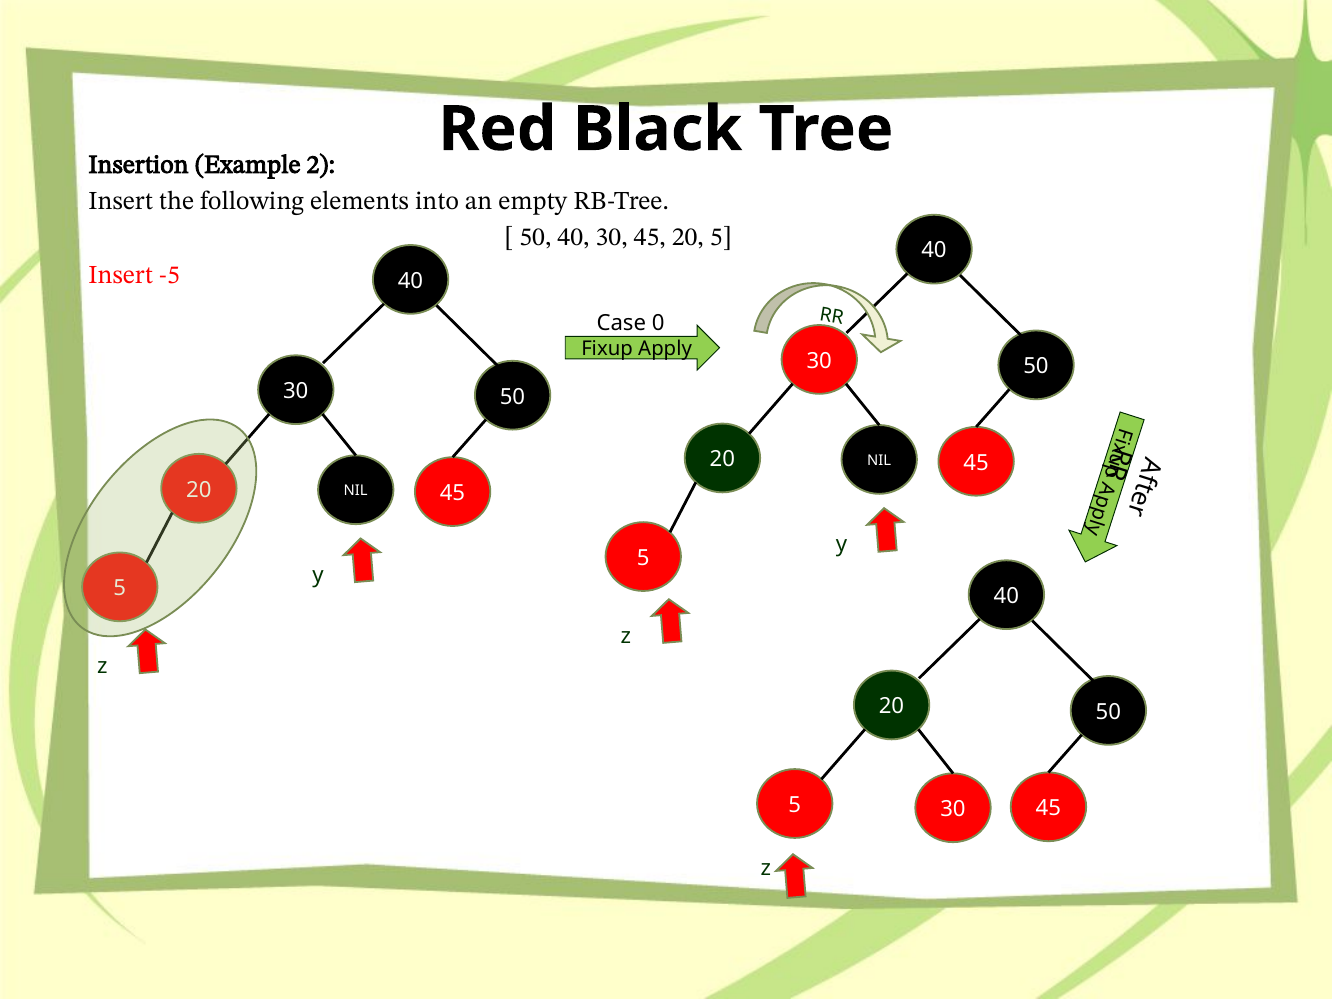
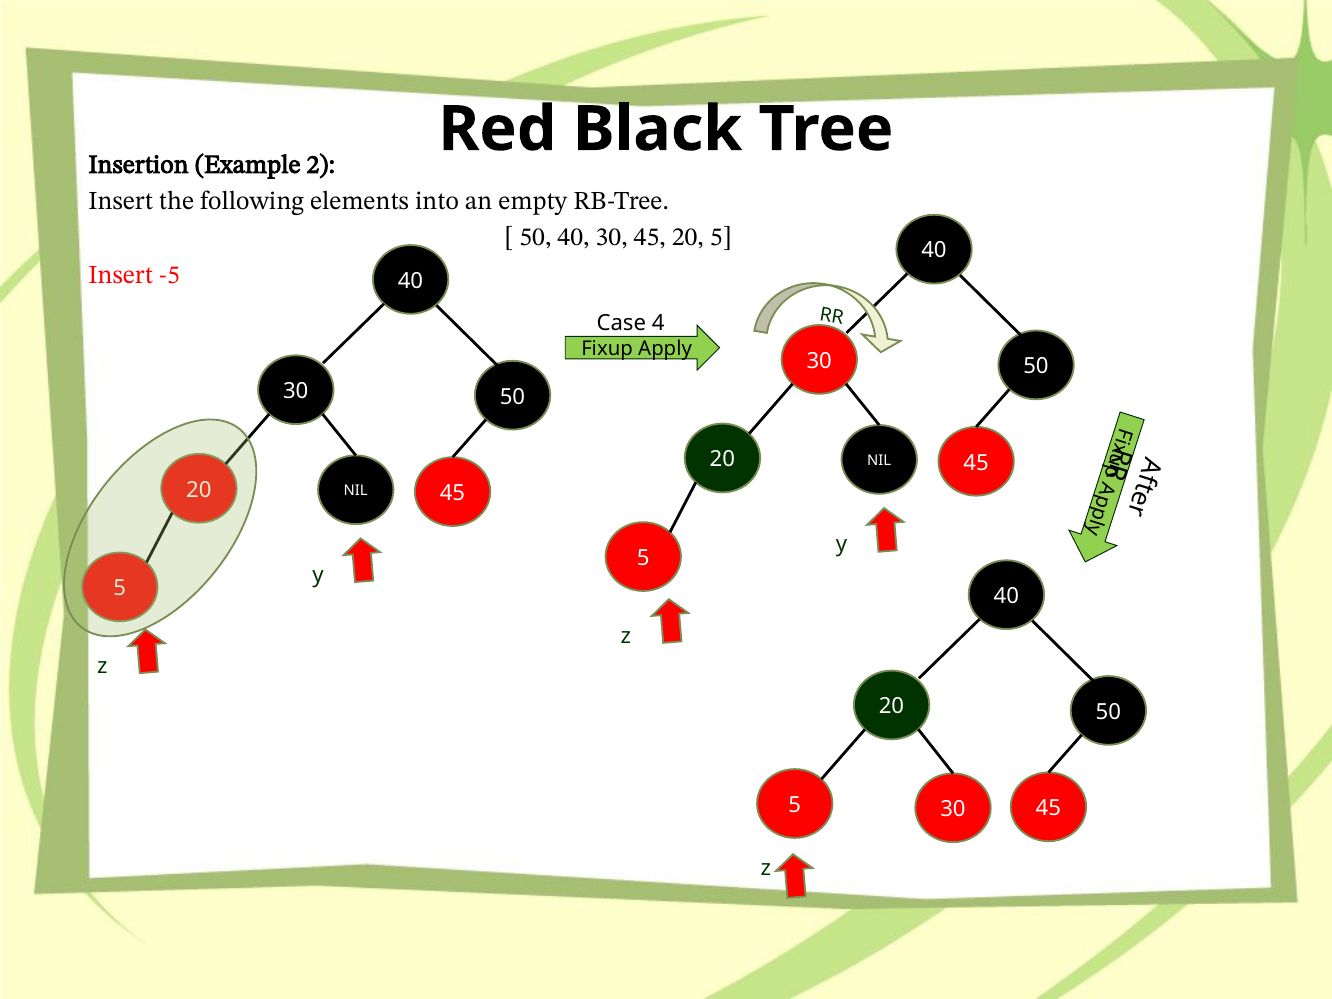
0: 0 -> 4
